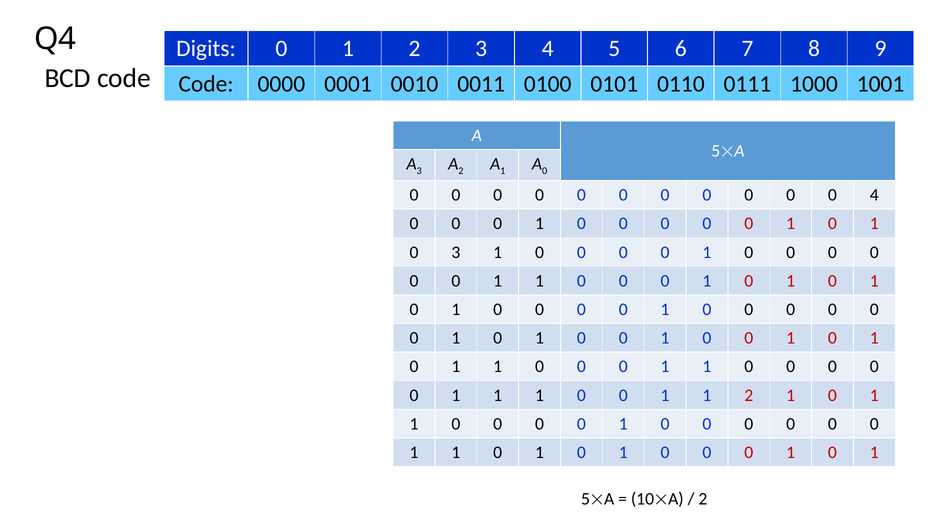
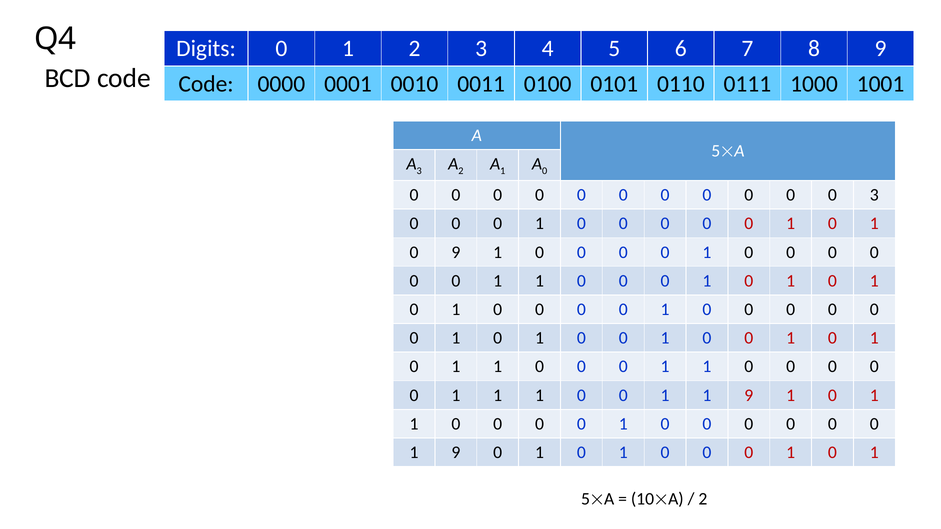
0 4: 4 -> 3
0 3: 3 -> 9
1 1 2: 2 -> 9
1 at (456, 453): 1 -> 9
